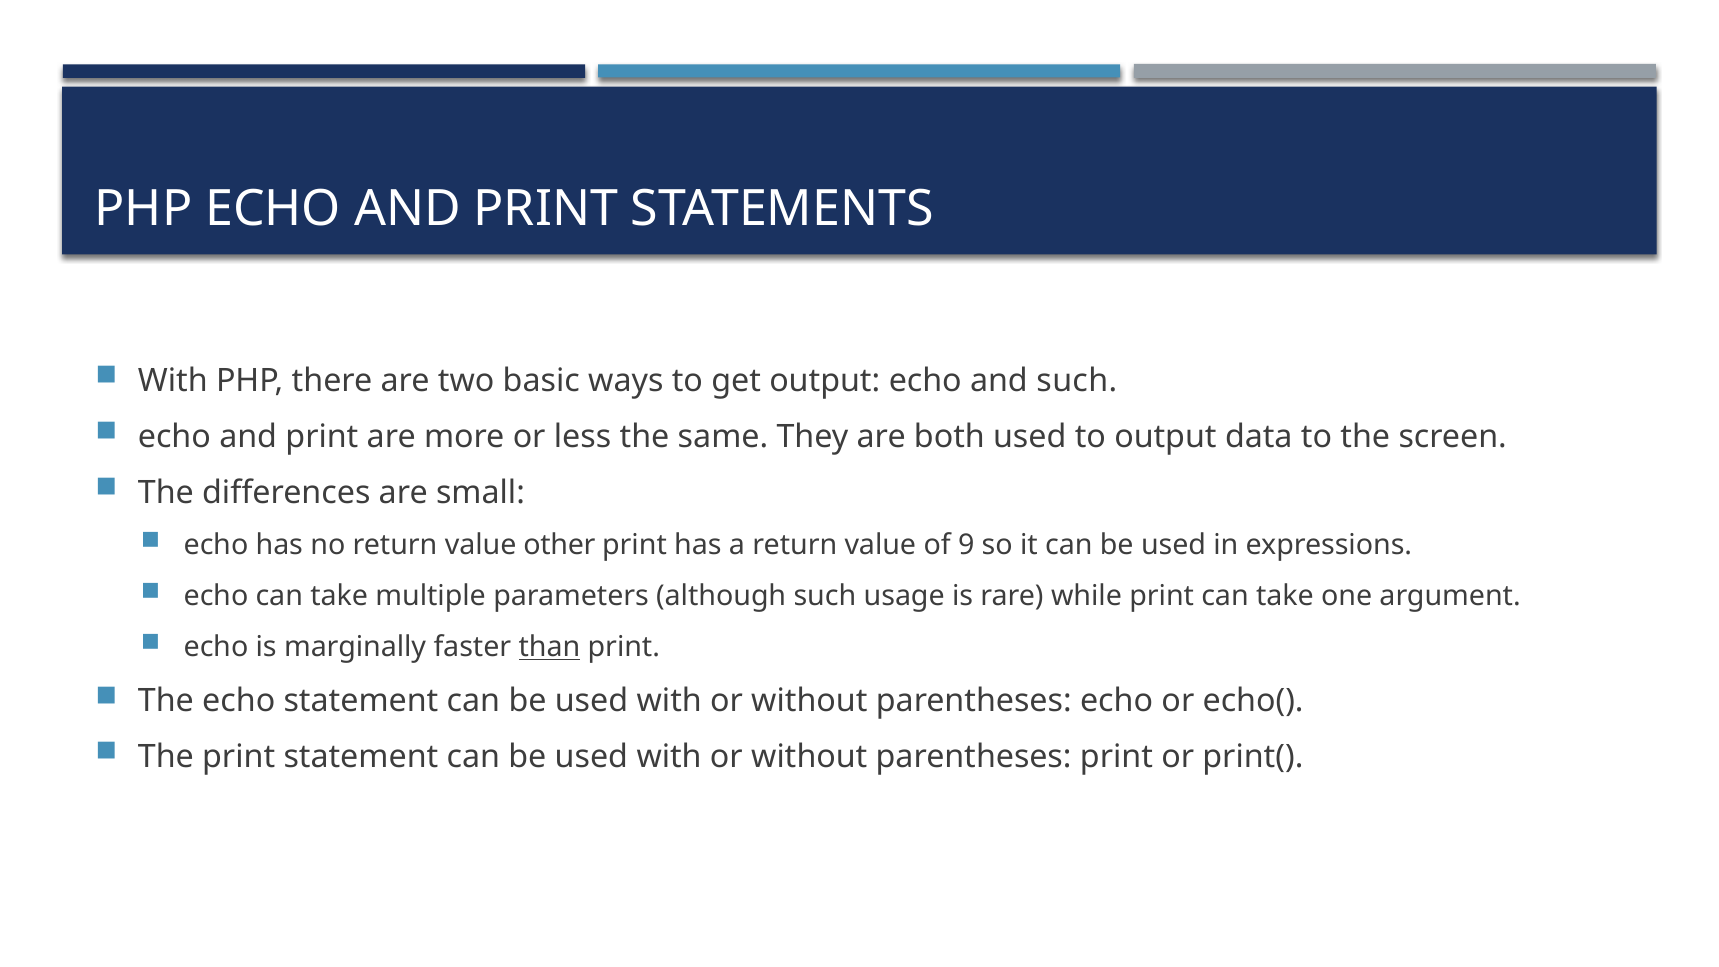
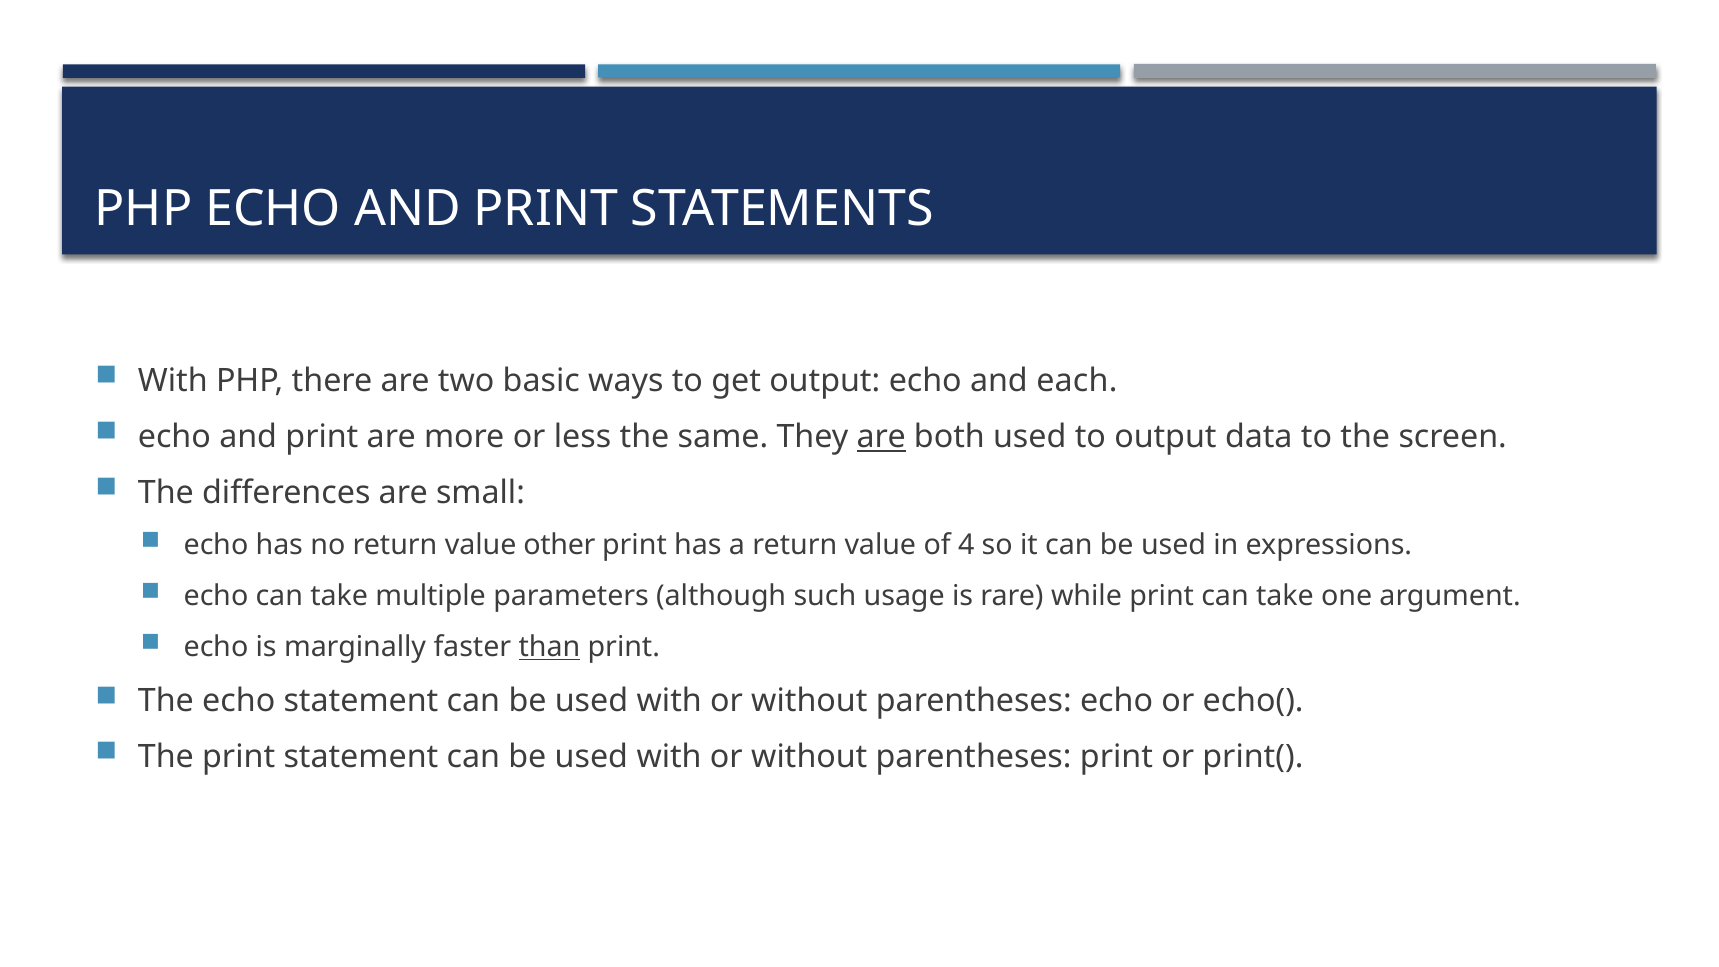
and such: such -> each
are at (881, 437) underline: none -> present
9: 9 -> 4
